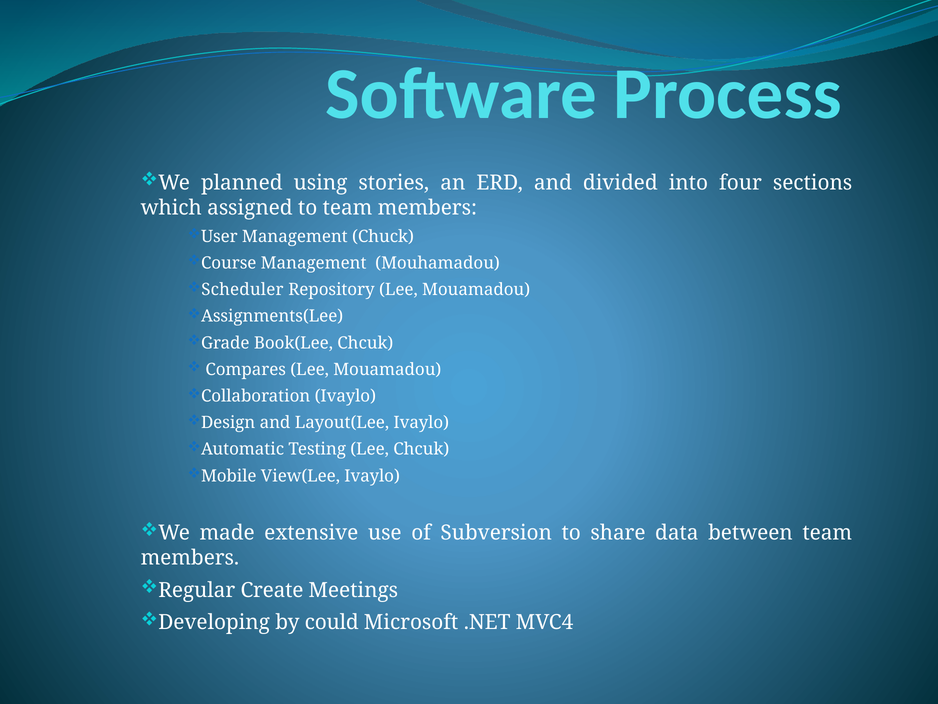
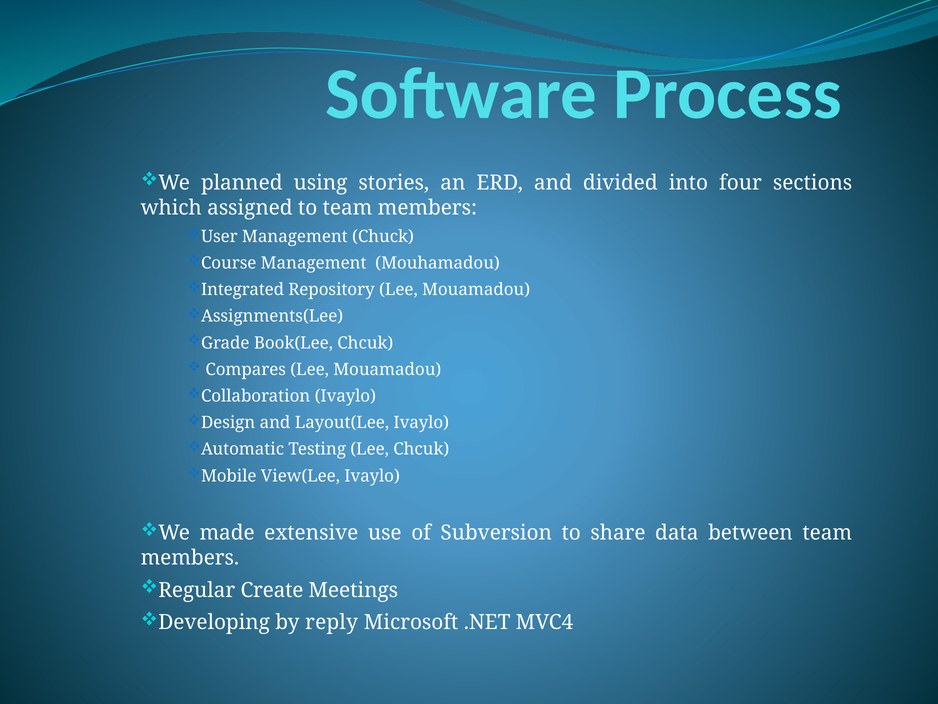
Scheduler: Scheduler -> Integrated
could: could -> reply
